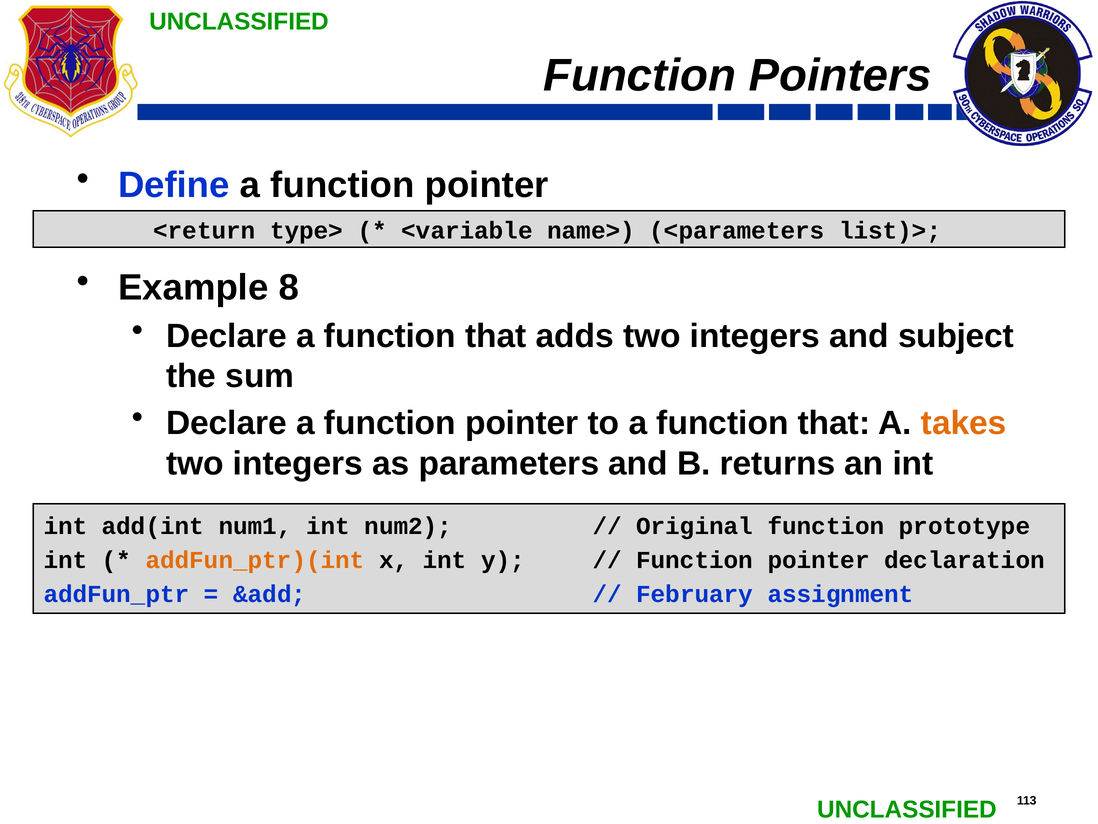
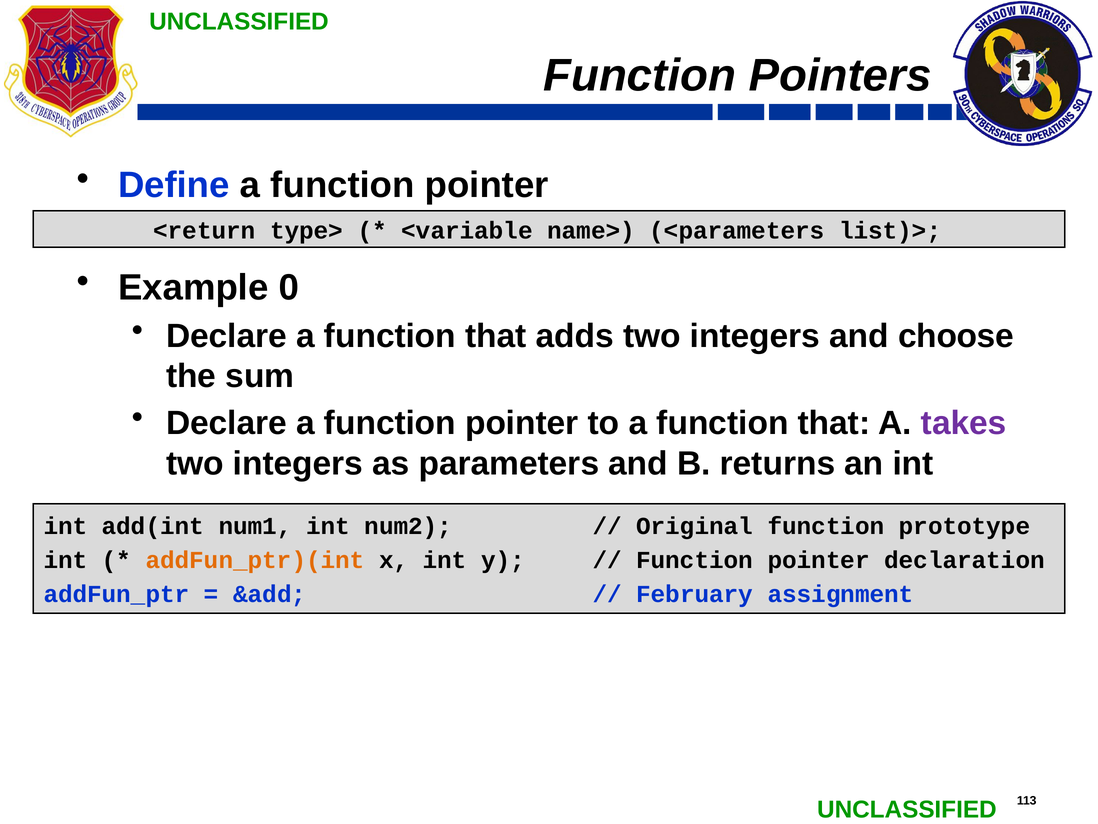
8: 8 -> 0
subject: subject -> choose
takes colour: orange -> purple
